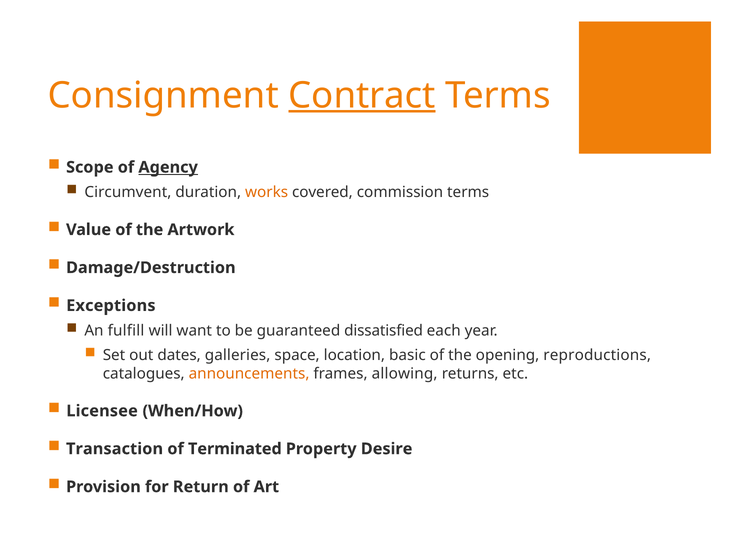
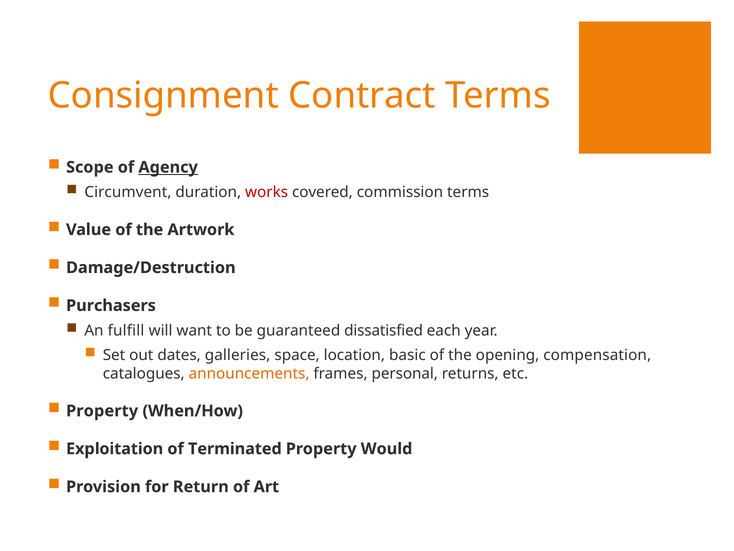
Contract underline: present -> none
works colour: orange -> red
Exceptions: Exceptions -> Purchasers
reproductions: reproductions -> compensation
allowing: allowing -> personal
Licensee at (102, 411): Licensee -> Property
Transaction: Transaction -> Exploitation
Desire: Desire -> Would
